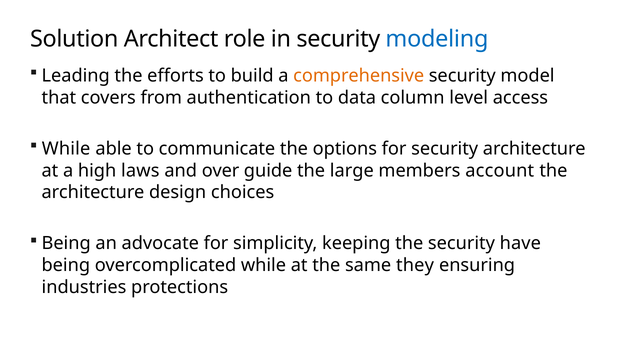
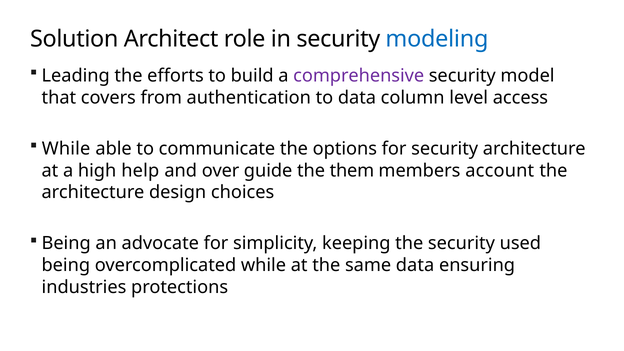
comprehensive colour: orange -> purple
laws: laws -> help
large: large -> them
have: have -> used
same they: they -> data
